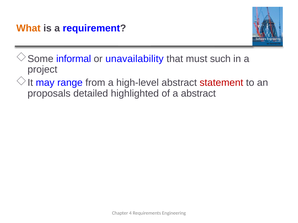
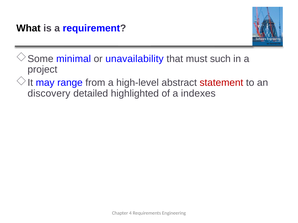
What colour: orange -> black
informal: informal -> minimal
proposals: proposals -> discovery
a abstract: abstract -> indexes
